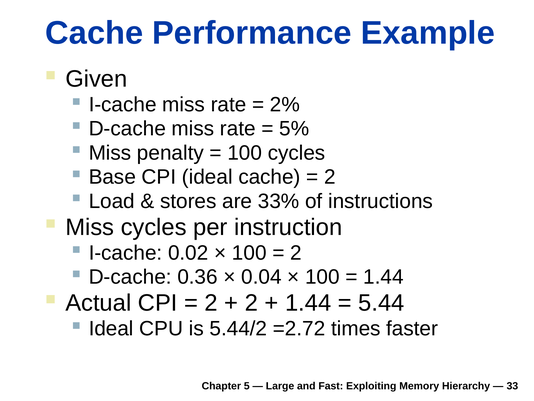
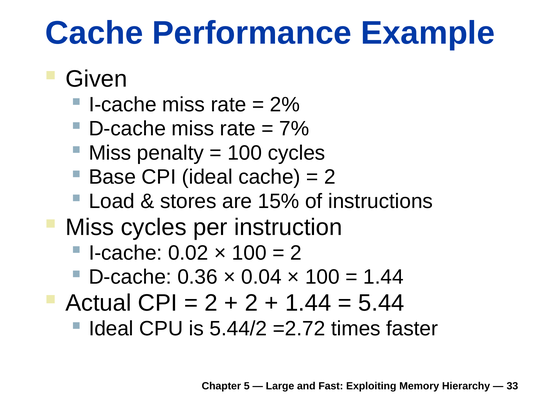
5%: 5% -> 7%
33%: 33% -> 15%
